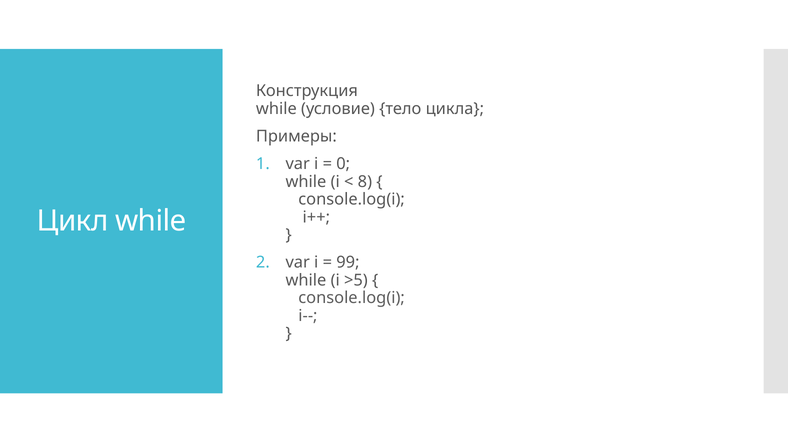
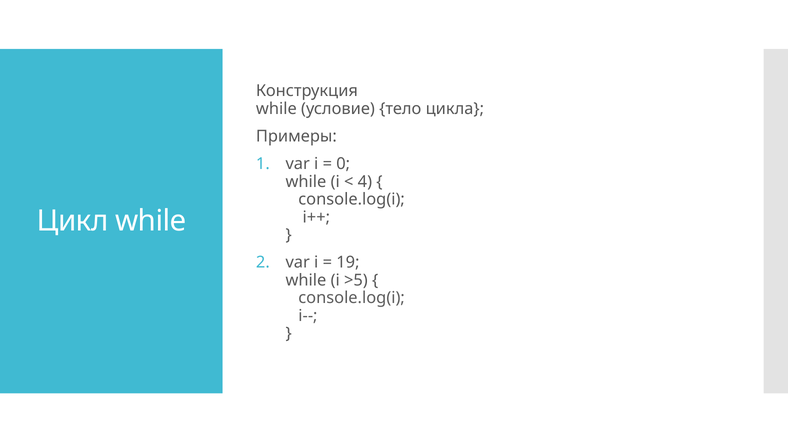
8: 8 -> 4
99: 99 -> 19
